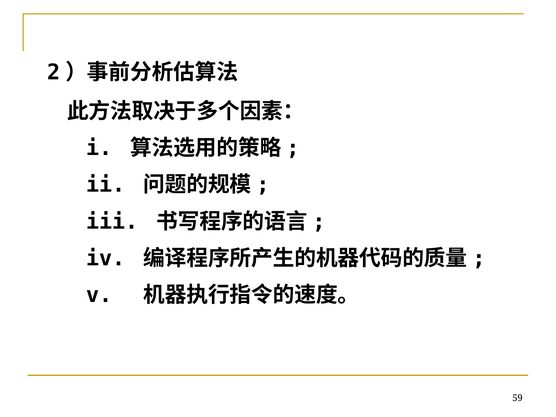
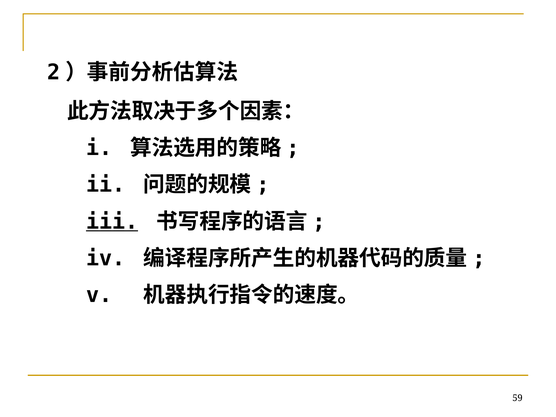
iii underline: none -> present
